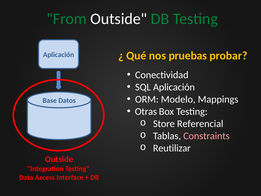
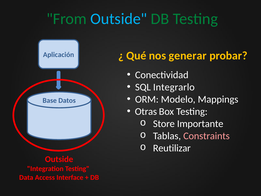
Outside at (119, 19) colour: white -> light blue
pruebas: pruebas -> generar
SQL Aplicación: Aplicación -> Integrarlo
Referencial: Referencial -> Importante
